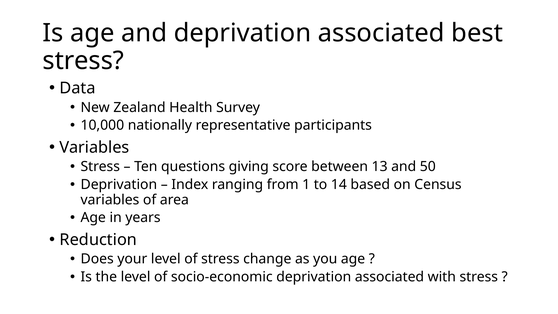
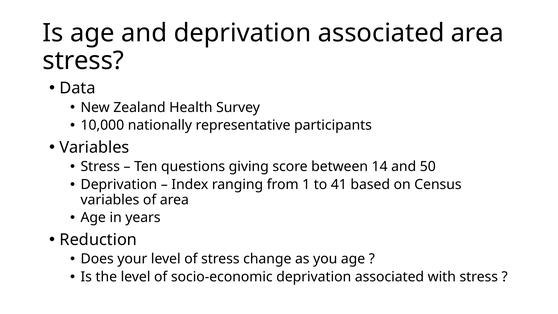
associated best: best -> area
13: 13 -> 14
14: 14 -> 41
